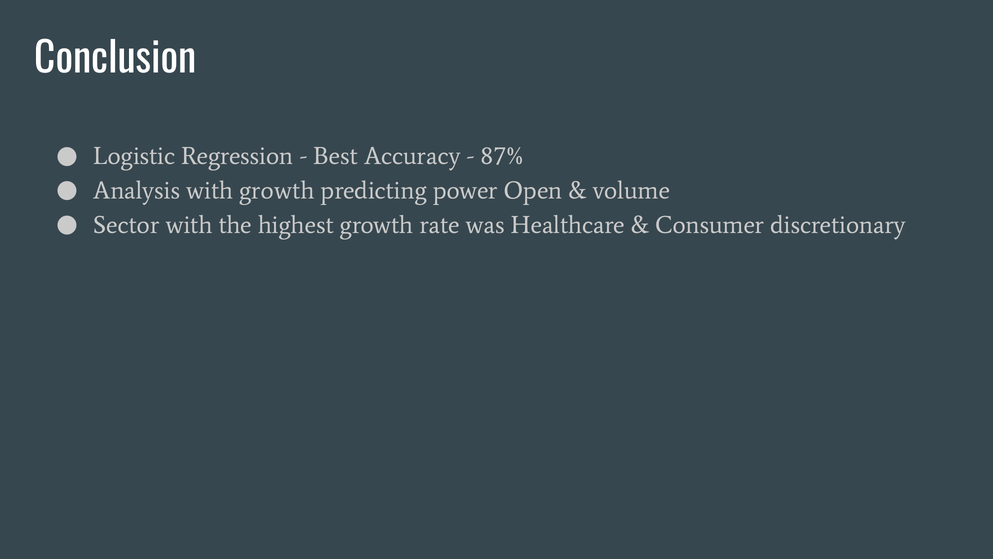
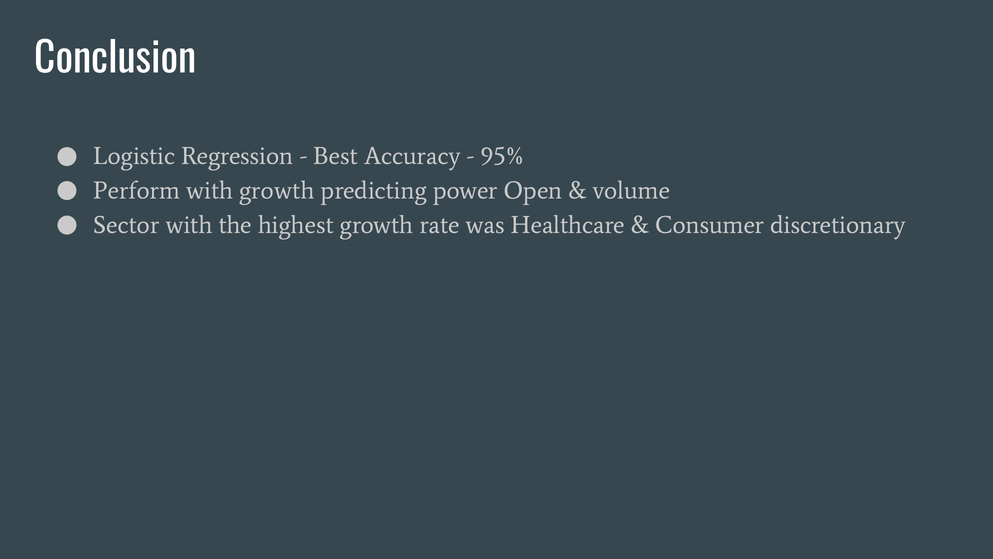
87%: 87% -> 95%
Analysis: Analysis -> Perform
